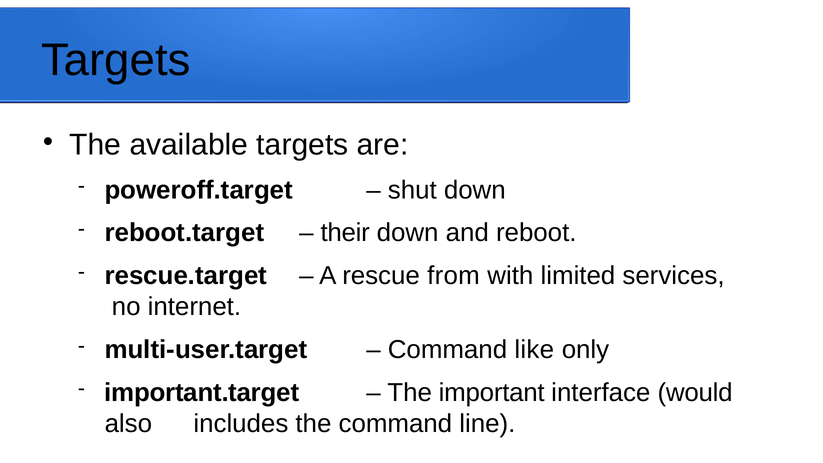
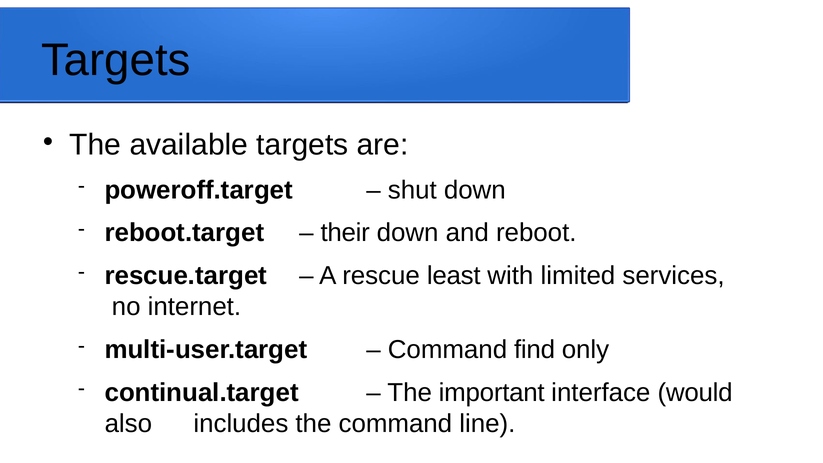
from: from -> least
like: like -> find
important.target: important.target -> continual.target
